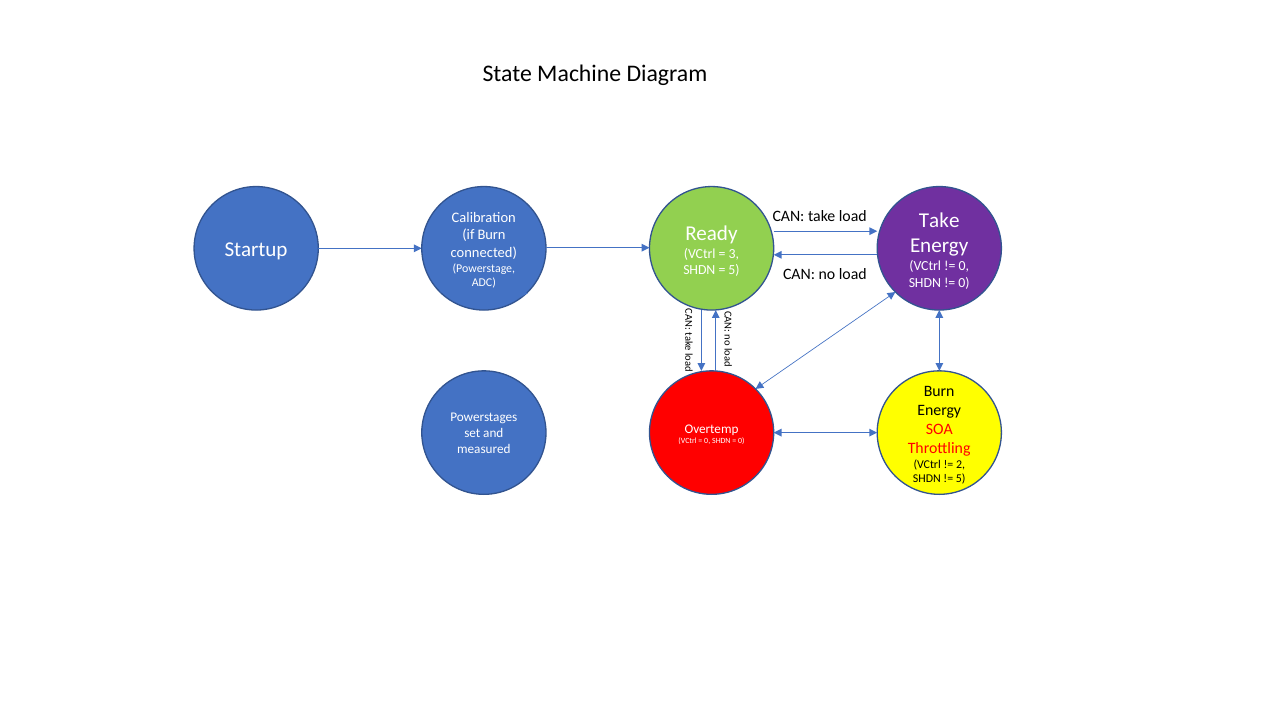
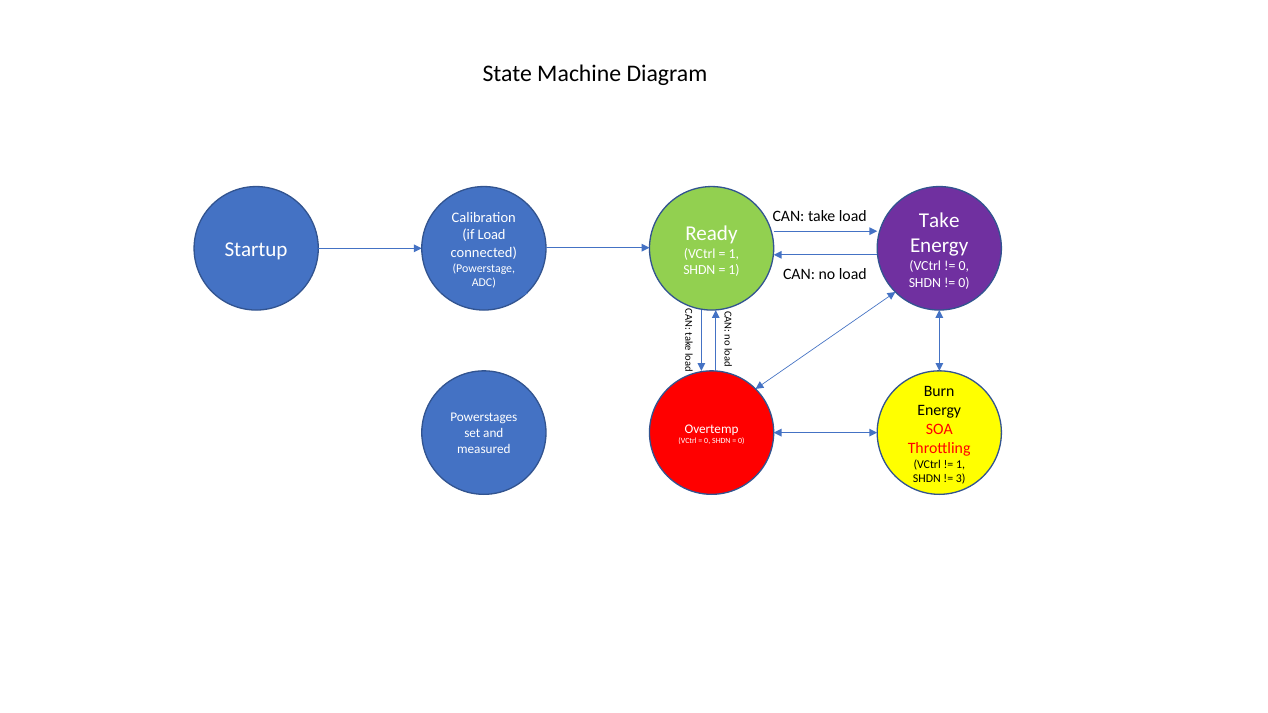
if Burn: Burn -> Load
3 at (734, 254): 3 -> 1
5 at (734, 270): 5 -> 1
2 at (961, 464): 2 -> 1
5 at (961, 479): 5 -> 3
